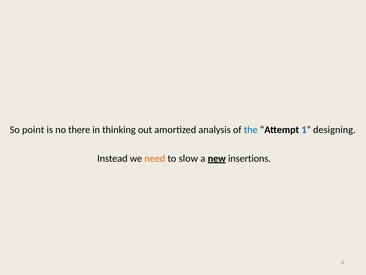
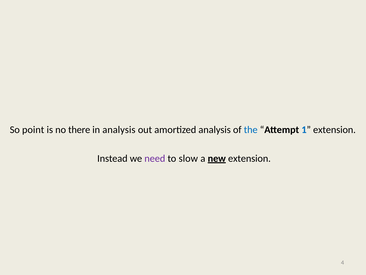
in thinking: thinking -> analysis
1 designing: designing -> extension
need colour: orange -> purple
new insertions: insertions -> extension
